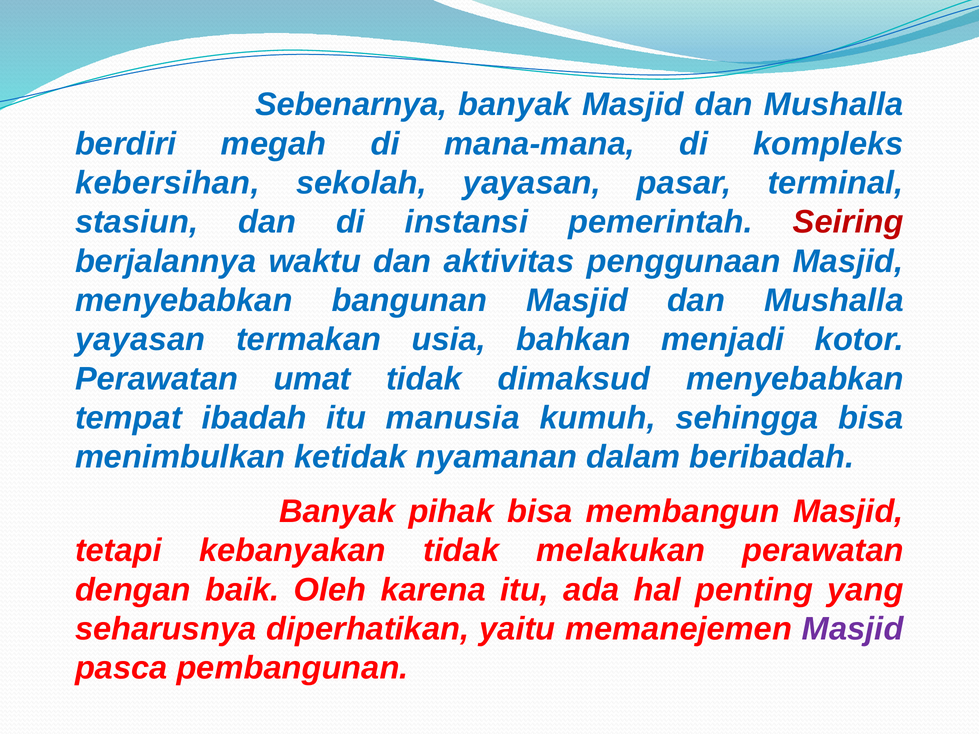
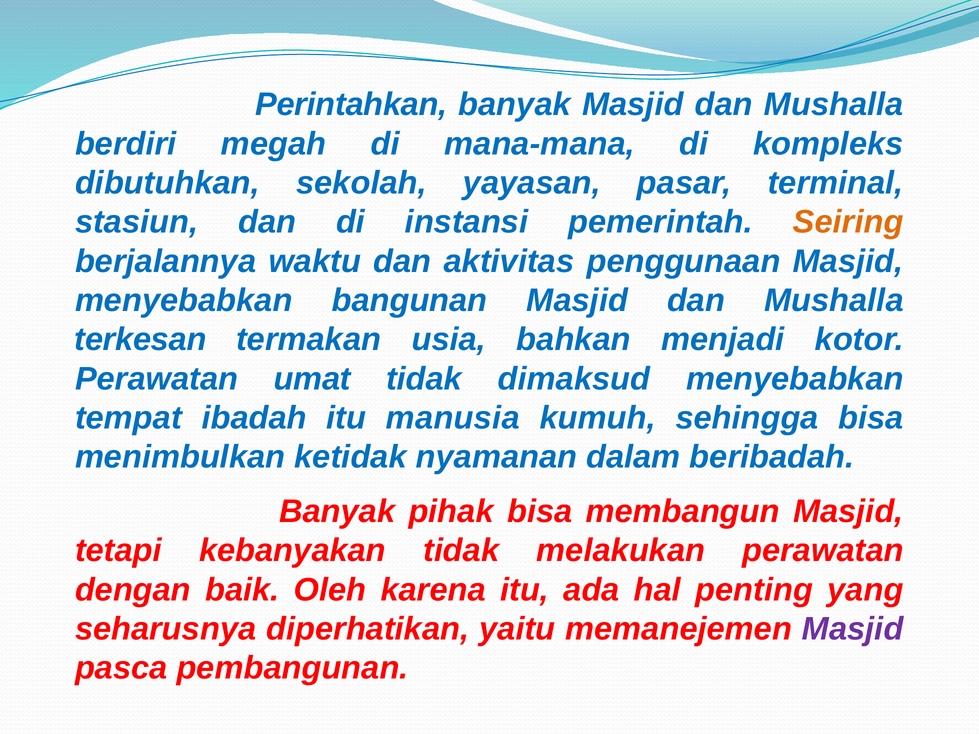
Sebenarnya: Sebenarnya -> Perintahkan
kebersihan: kebersihan -> dibutuhkan
Seiring colour: red -> orange
yayasan at (140, 340): yayasan -> terkesan
